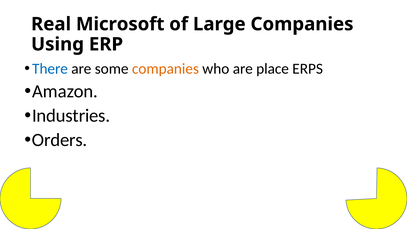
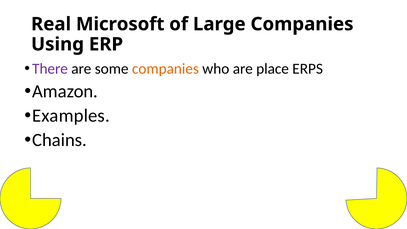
There colour: blue -> purple
Industries: Industries -> Examples
Orders: Orders -> Chains
